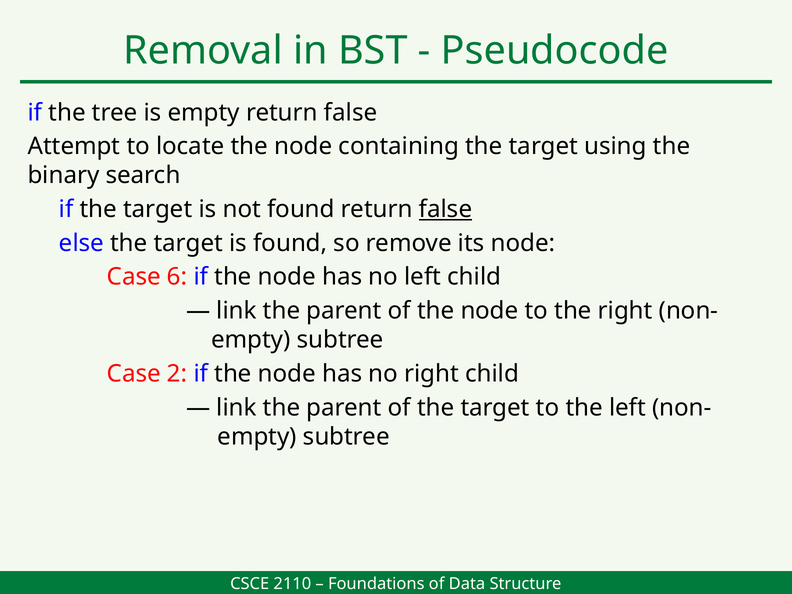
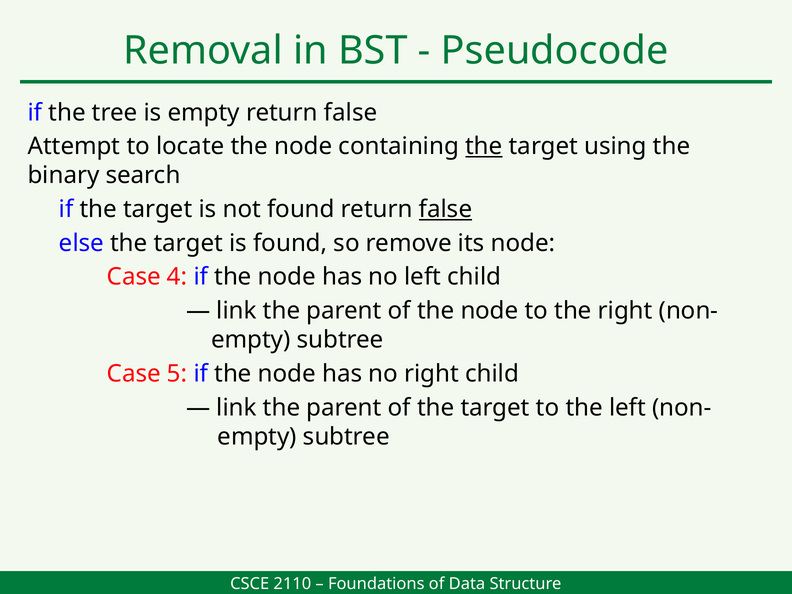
the at (484, 146) underline: none -> present
6: 6 -> 4
2: 2 -> 5
